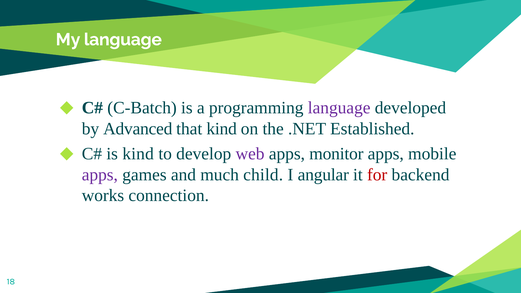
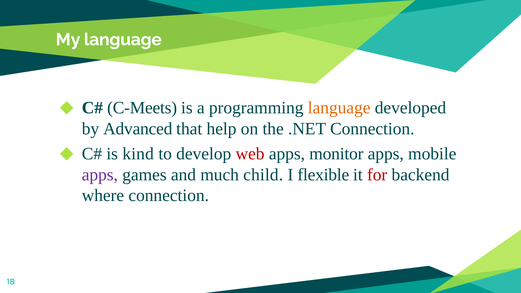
C-Batch: C-Batch -> C-Meets
language at (339, 108) colour: purple -> orange
that kind: kind -> help
.NET Established: Established -> Connection
web colour: purple -> red
angular: angular -> flexible
works: works -> where
